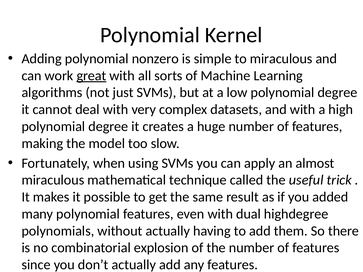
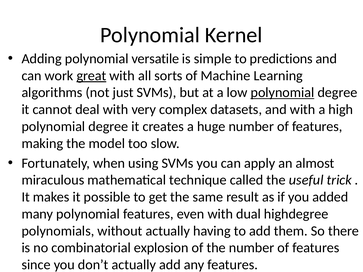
nonzero: nonzero -> versatile
to miraculous: miraculous -> predictions
polynomial at (282, 93) underline: none -> present
